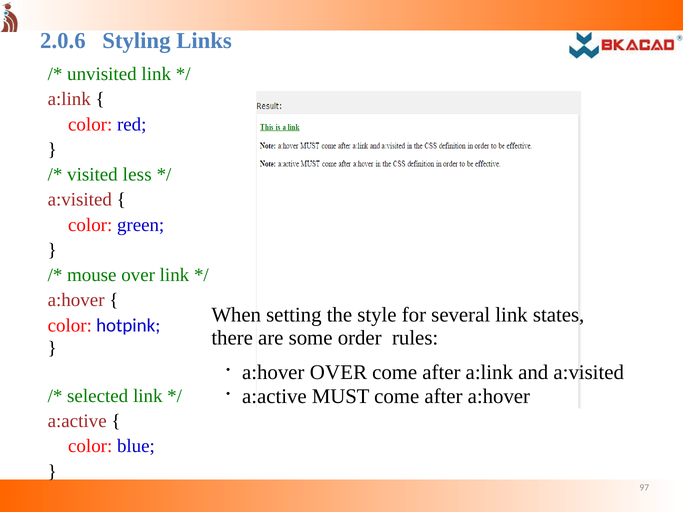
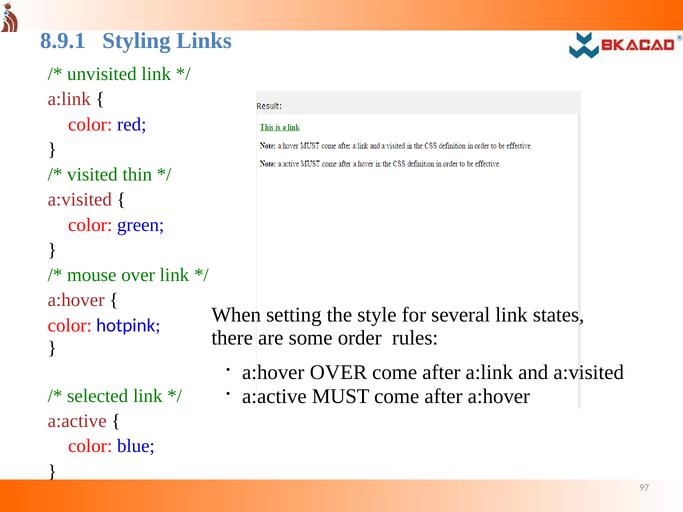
2.0.6: 2.0.6 -> 8.9.1
less: less -> thin
